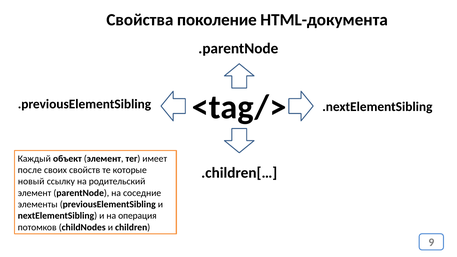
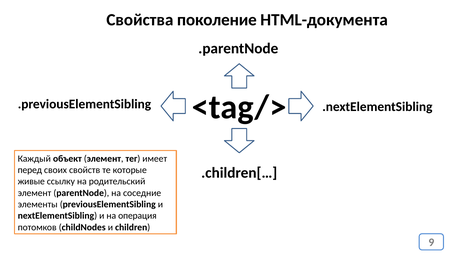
после: после -> перед
новый: новый -> живые
